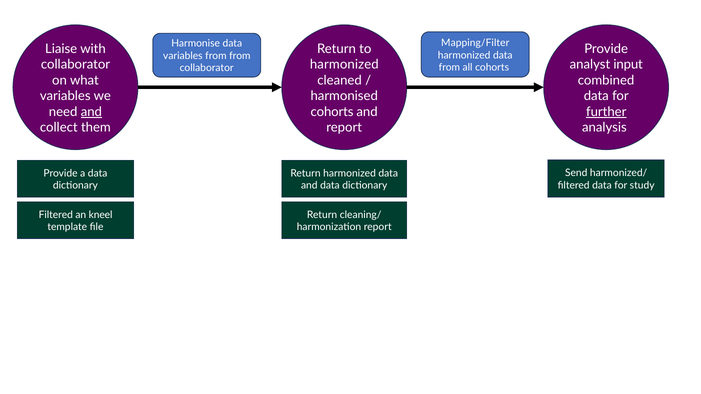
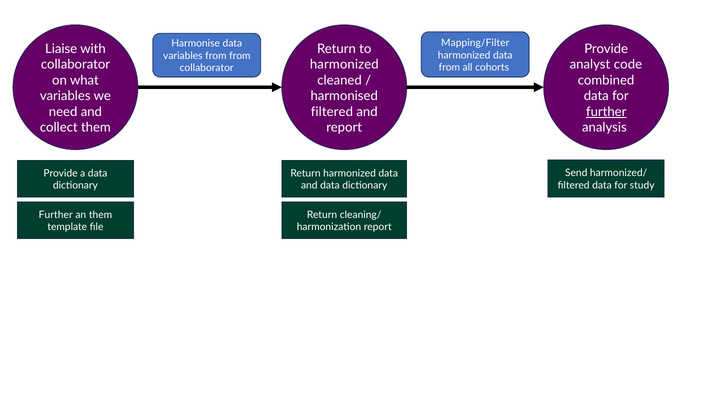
input: input -> code
and at (91, 112) underline: present -> none
cohorts at (332, 112): cohorts -> filtered
Filtered at (56, 215): Filtered -> Further
an kneel: kneel -> them
